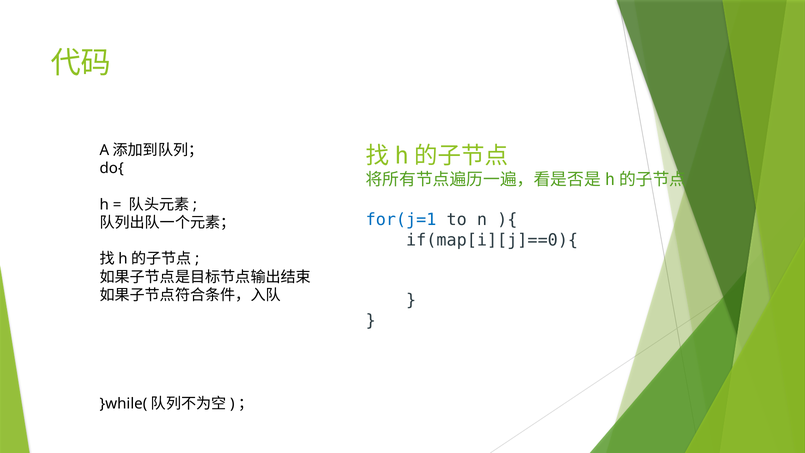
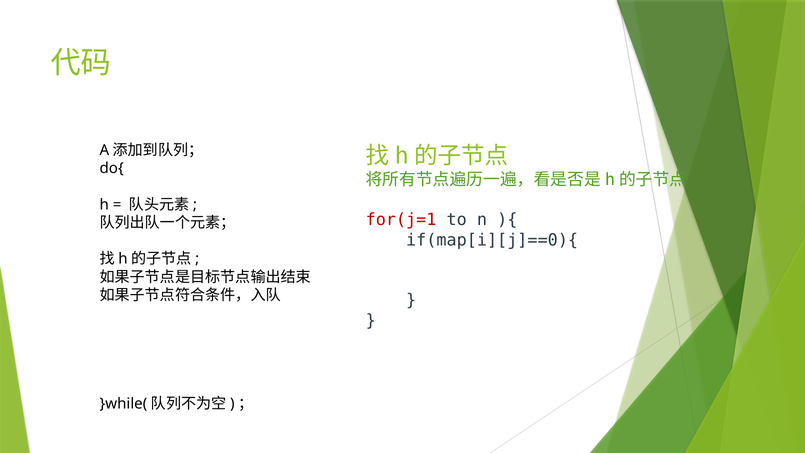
for(j=1 colour: blue -> red
